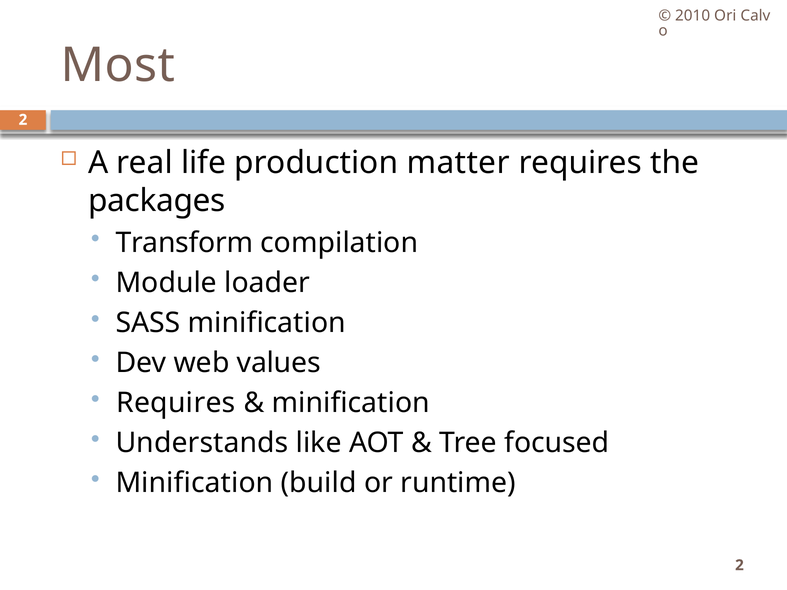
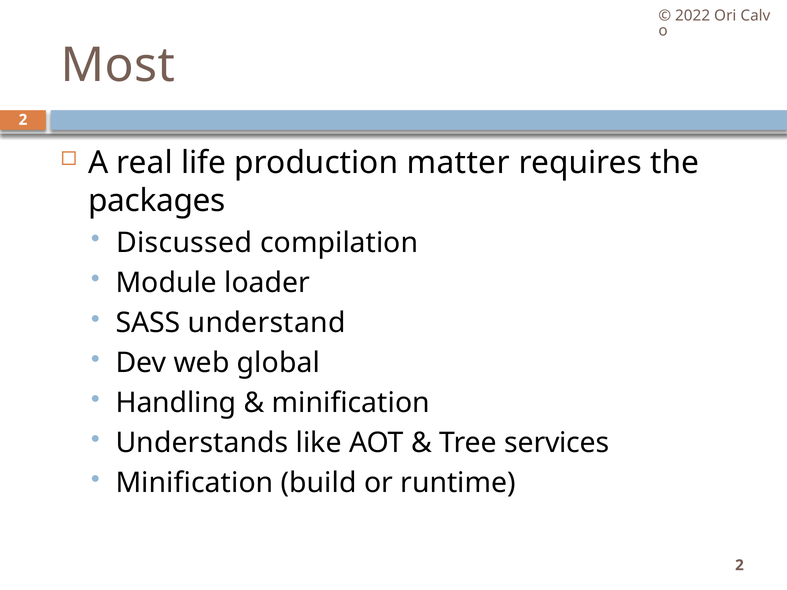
2010: 2010 -> 2022
Transform: Transform -> Discussed
SASS minification: minification -> understand
values: values -> global
Requires at (176, 403): Requires -> Handling
focused: focused -> services
